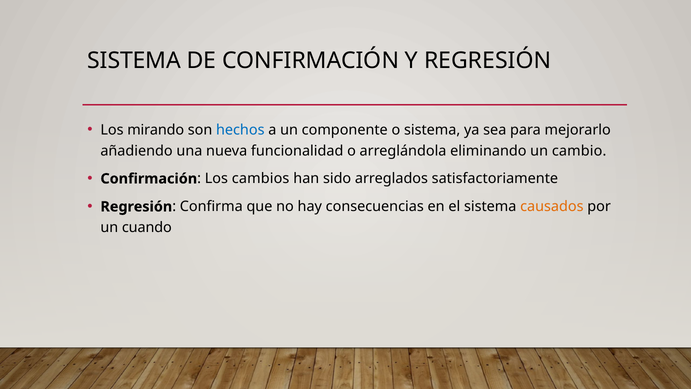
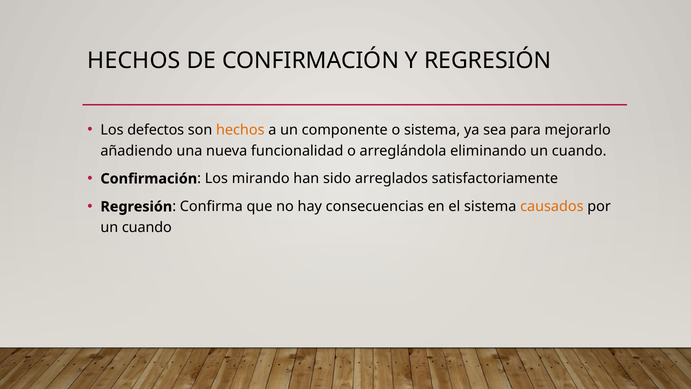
SISTEMA at (134, 61): SISTEMA -> HECHOS
mirando: mirando -> defectos
hechos at (240, 130) colour: blue -> orange
eliminando un cambio: cambio -> cuando
cambios: cambios -> mirando
